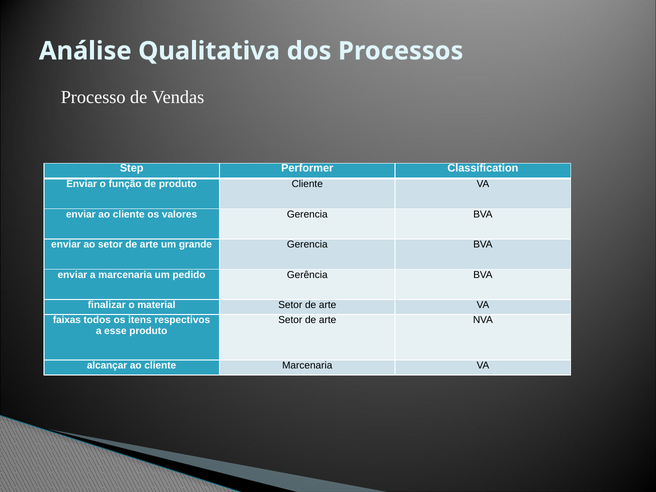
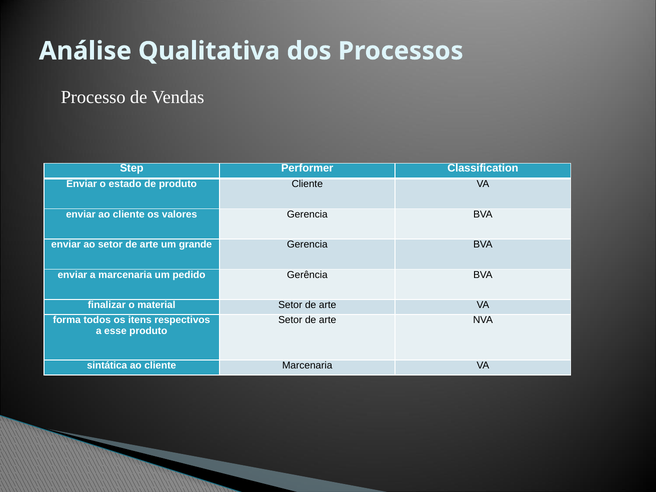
função: função -> estado
faixas: faixas -> forma
alcançar: alcançar -> sintática
